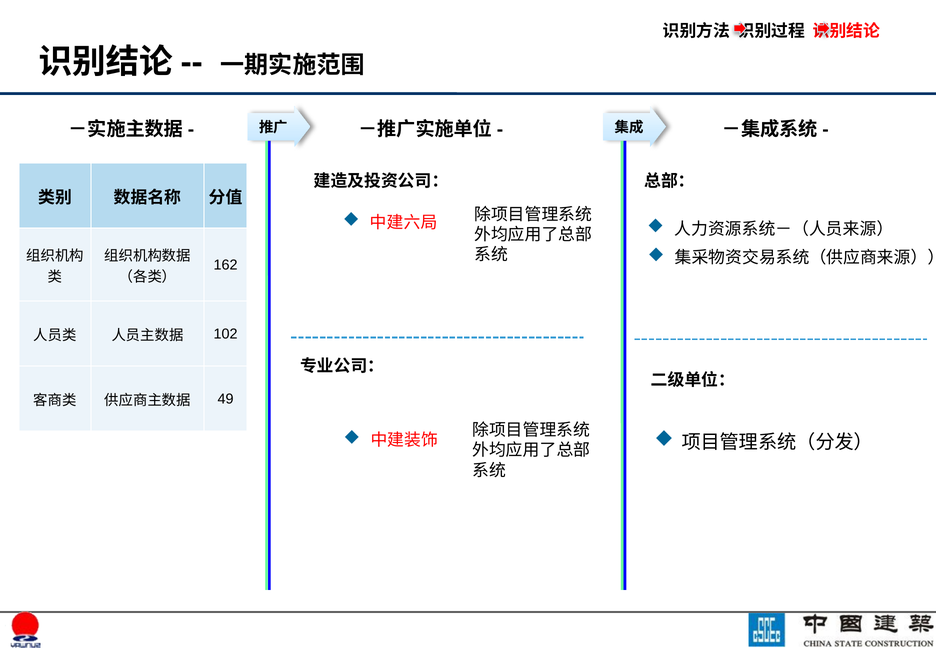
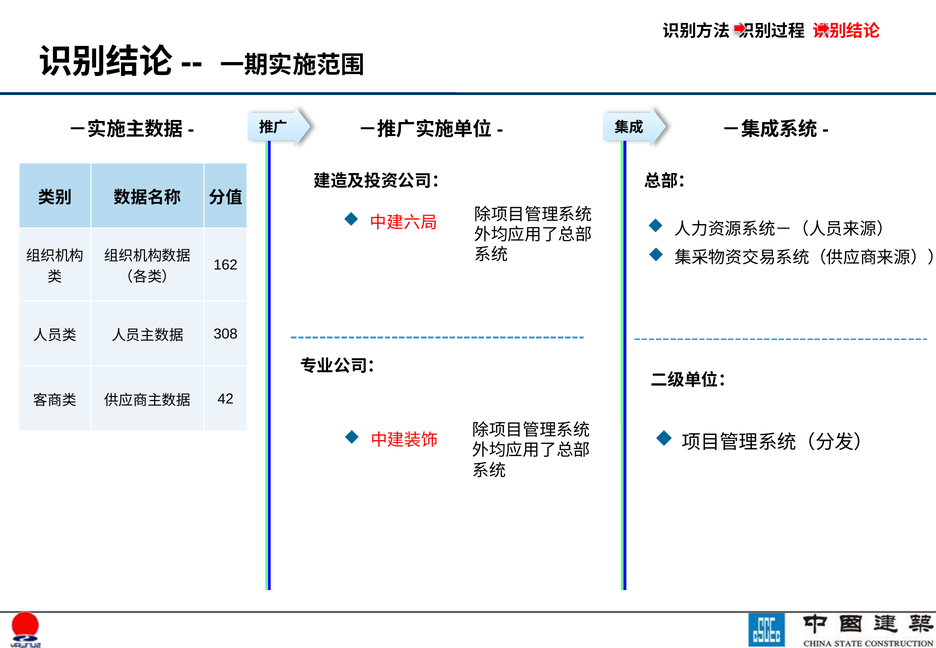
102: 102 -> 308
49: 49 -> 42
